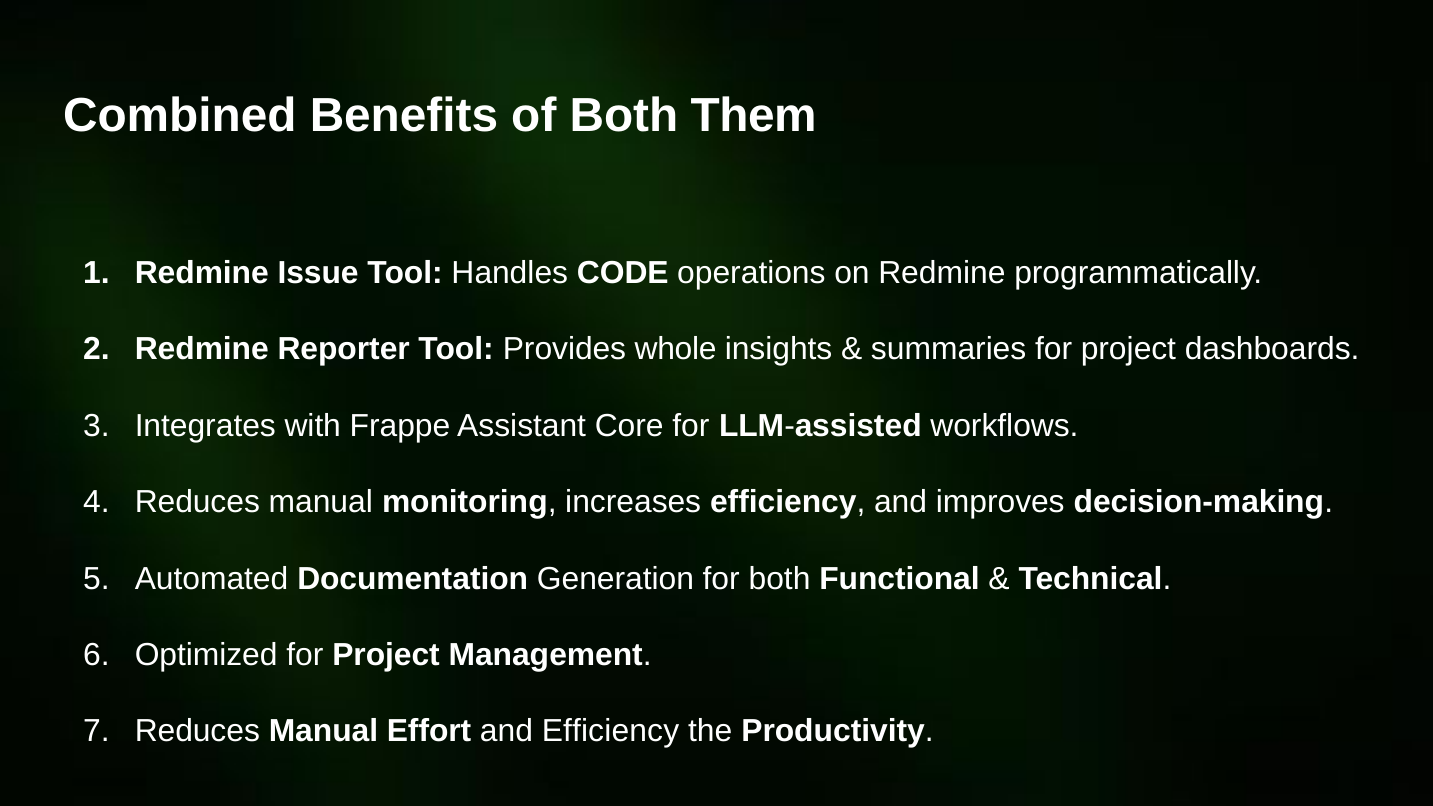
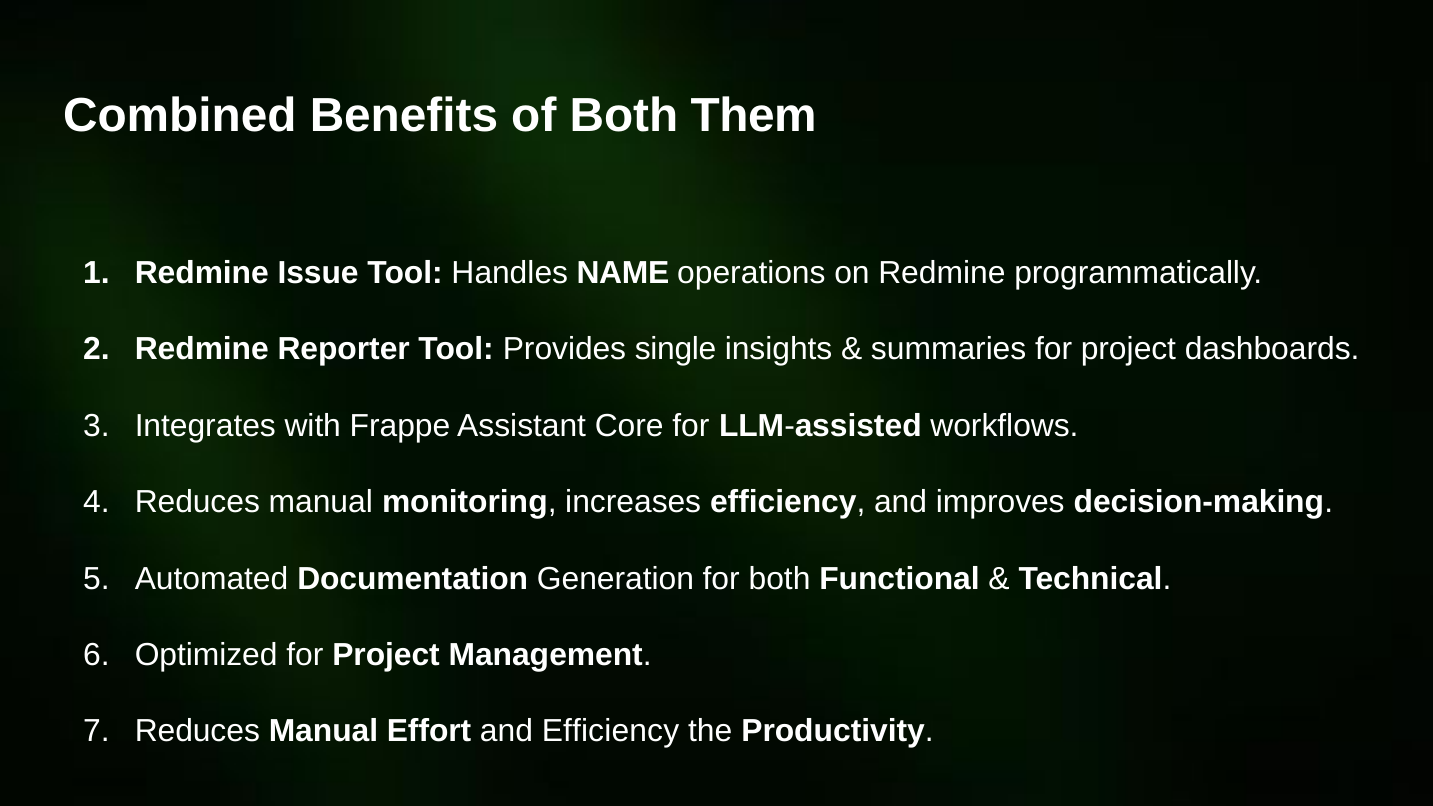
CODE: CODE -> NAME
whole: whole -> single
